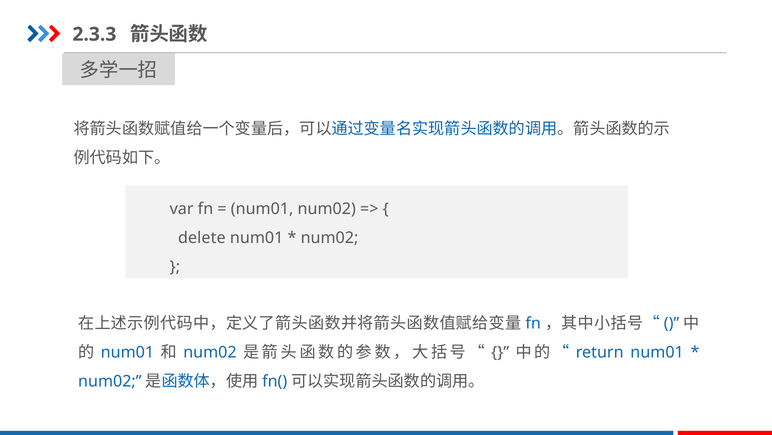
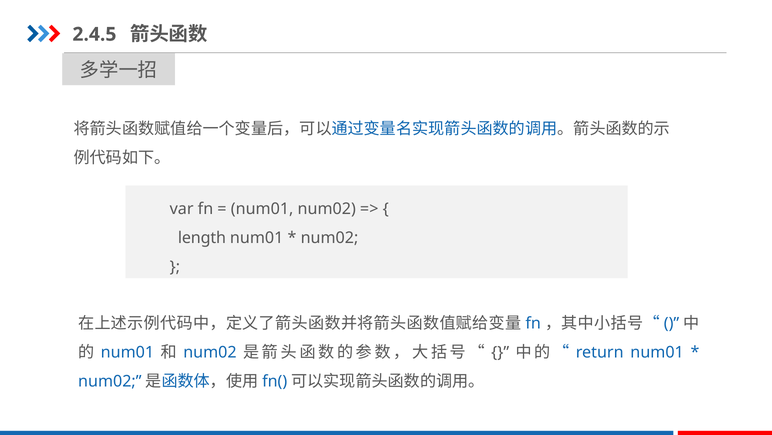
2.3.3: 2.3.3 -> 2.4.5
delete: delete -> length
